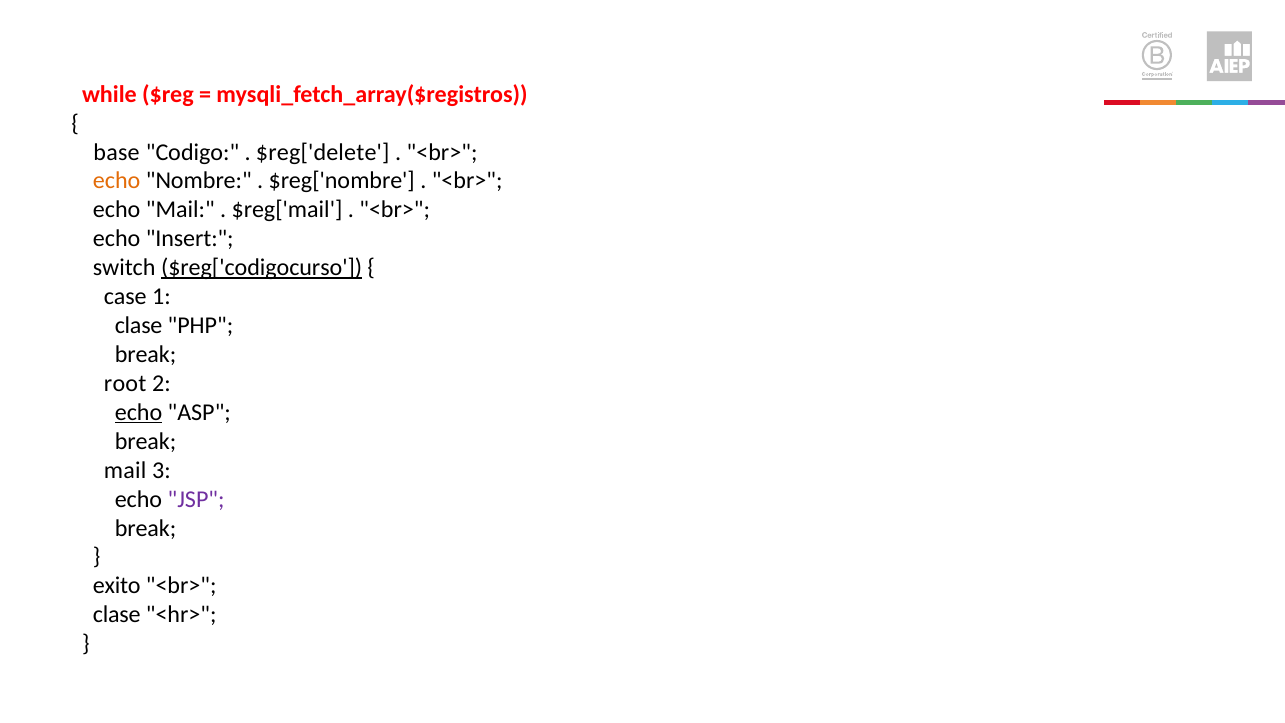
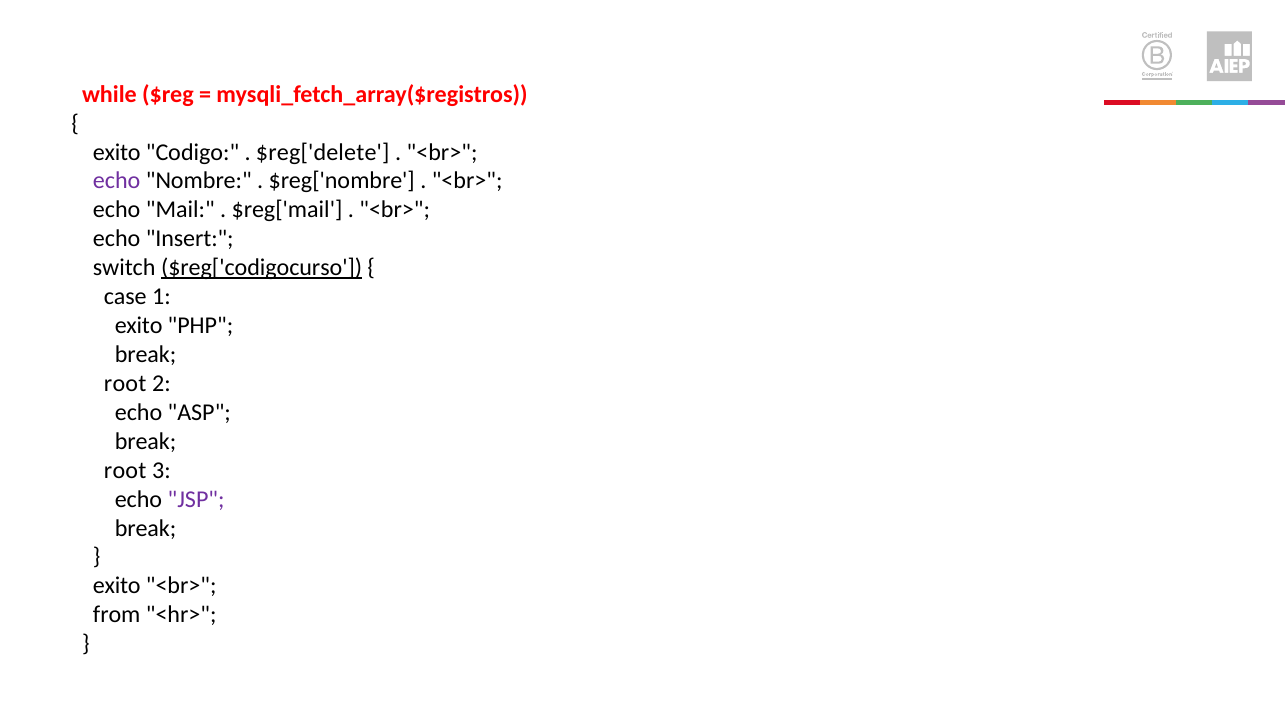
base at (117, 152): base -> exito
echo at (117, 181) colour: orange -> purple
clase at (139, 326): clase -> exito
echo at (139, 412) underline: present -> none
mail at (125, 470): mail -> root
clase at (117, 615): clase -> from
